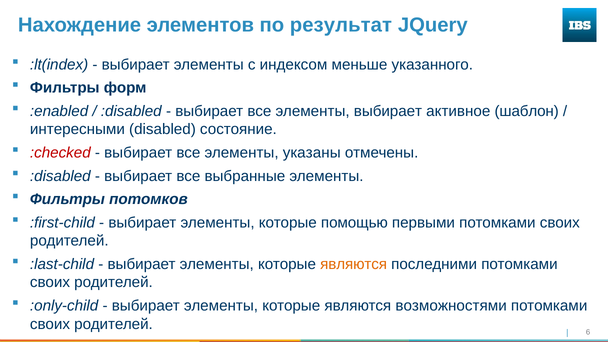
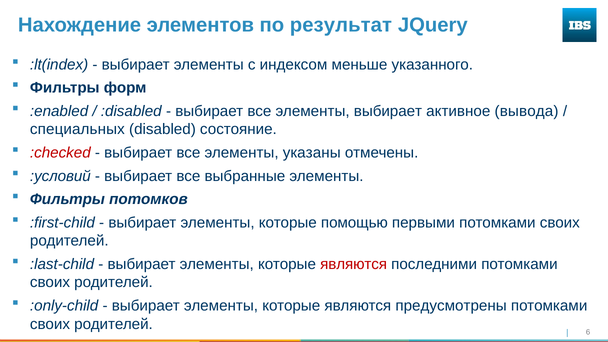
шаблон: шаблон -> вывода
интересными: интересными -> специальных
:disabled at (60, 176): :disabled -> :условий
являются at (354, 264) colour: orange -> red
возможностями: возможностями -> предусмотрены
